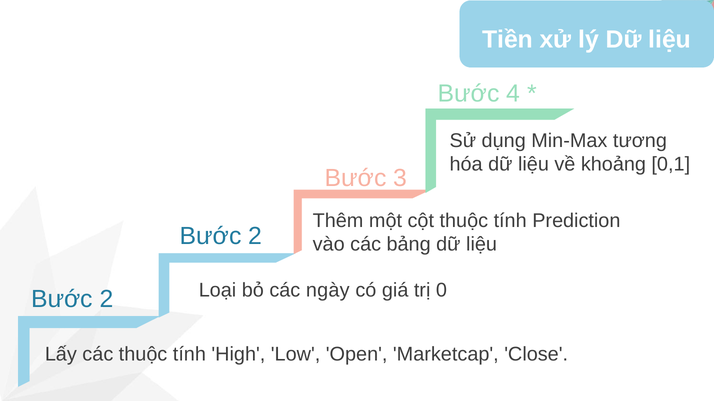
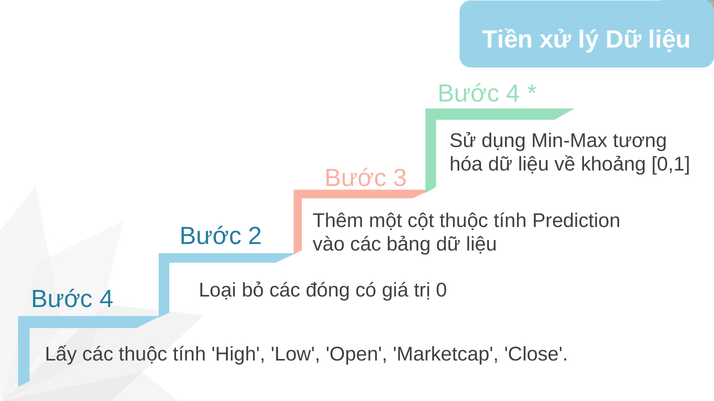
ngày: ngày -> đóng
2 at (107, 299): 2 -> 4
